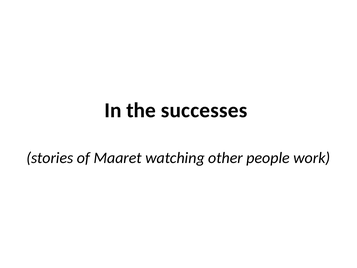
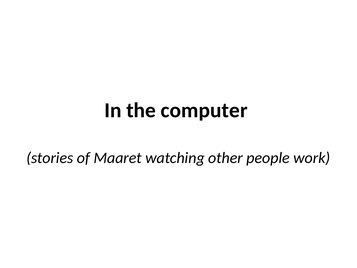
successes: successes -> computer
